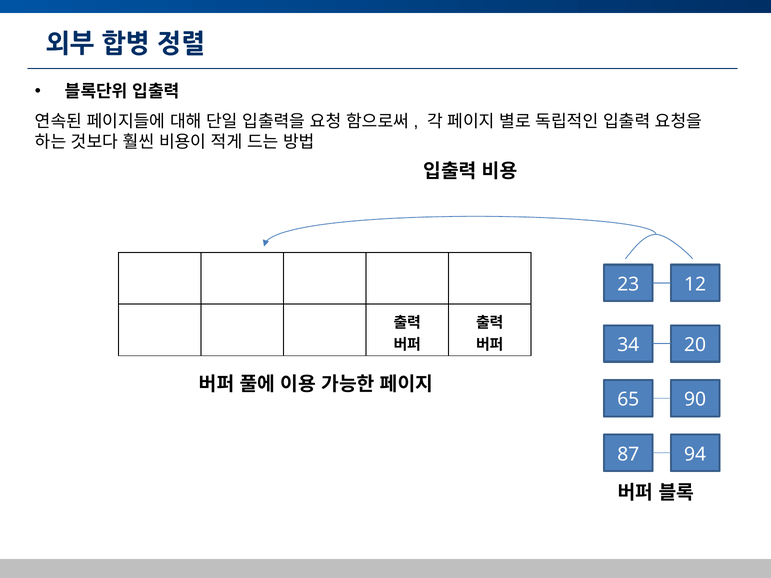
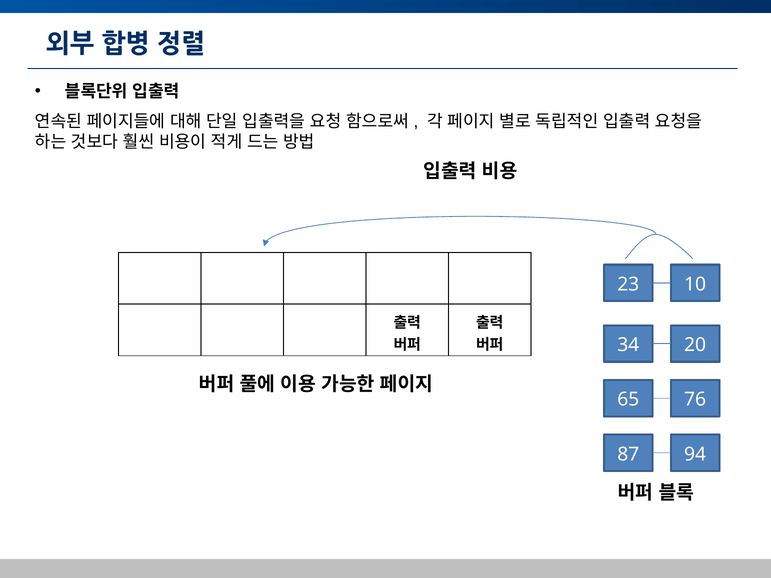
12: 12 -> 10
90: 90 -> 76
